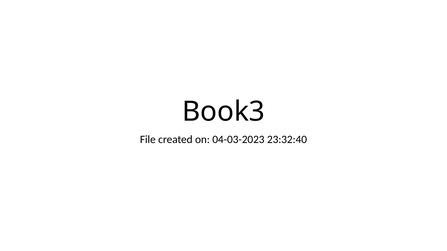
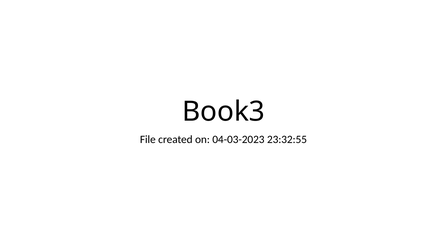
23:32:40: 23:32:40 -> 23:32:55
